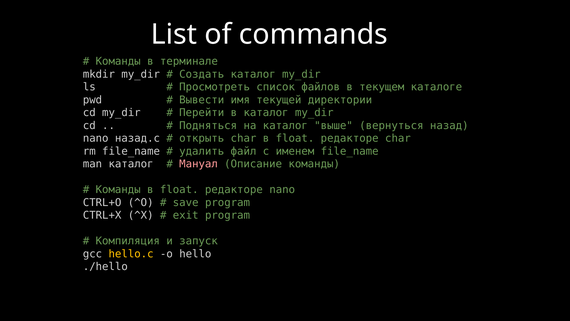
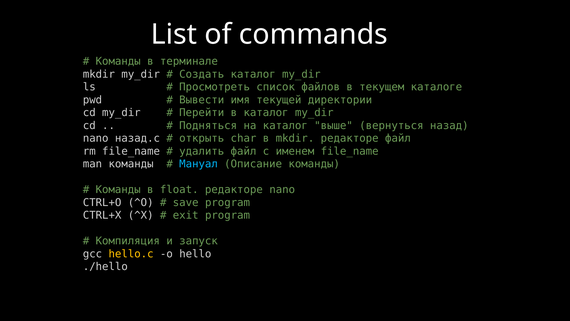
float at (295, 138): float -> mkdir
редакторе char: char -> файл
man каталог: каталог -> команды
Мануал colour: pink -> light blue
